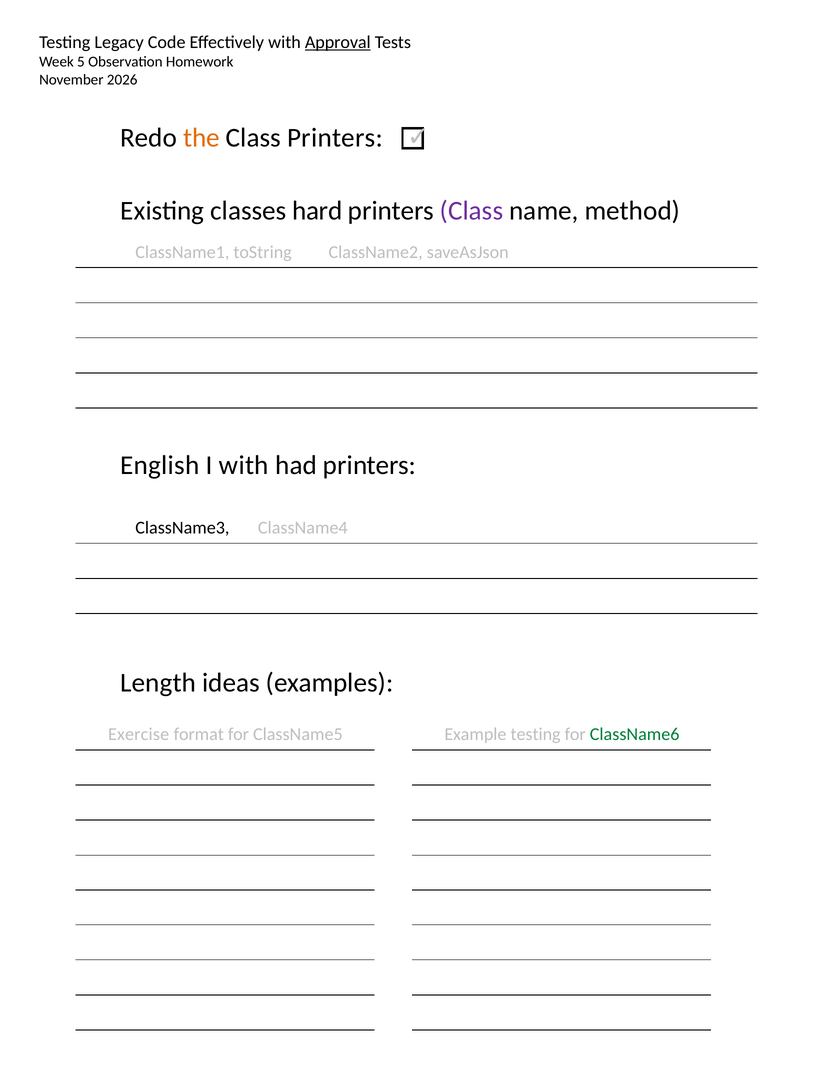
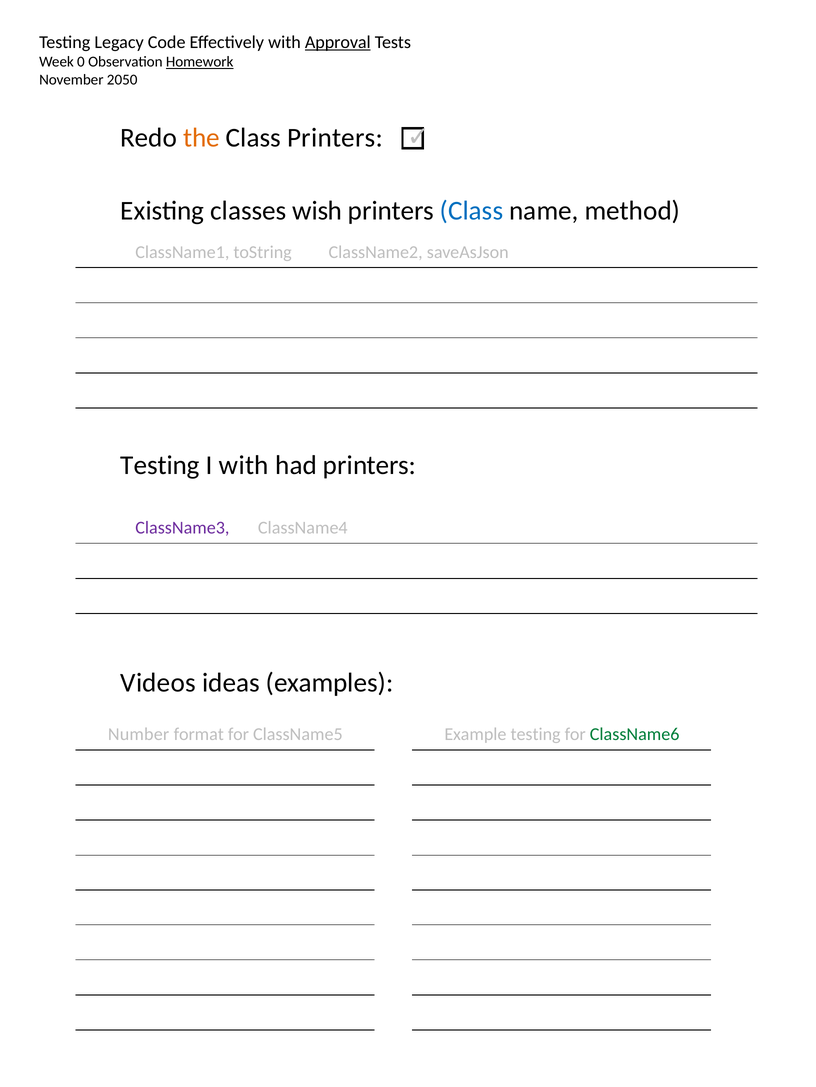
5: 5 -> 0
Homework underline: none -> present
2026: 2026 -> 2050
hard: hard -> wish
Class at (472, 211) colour: purple -> blue
English at (160, 466): English -> Testing
ClassName3 colour: black -> purple
Length: Length -> Videos
Exercise: Exercise -> Number
